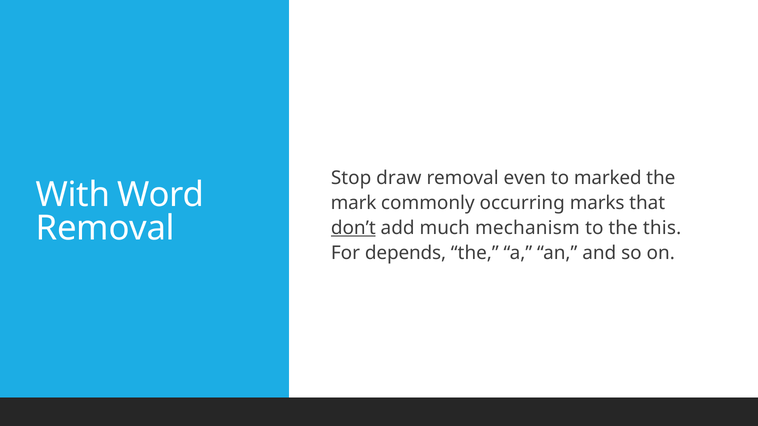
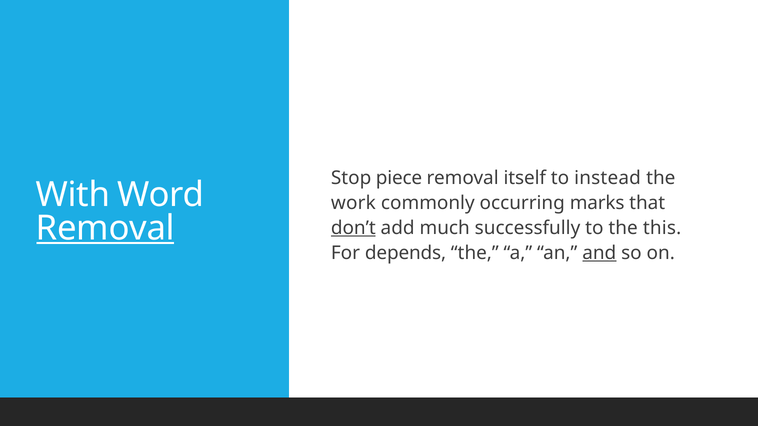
draw: draw -> piece
even: even -> itself
marked: marked -> instead
mark: mark -> work
Removal at (105, 228) underline: none -> present
mechanism: mechanism -> successfully
and underline: none -> present
